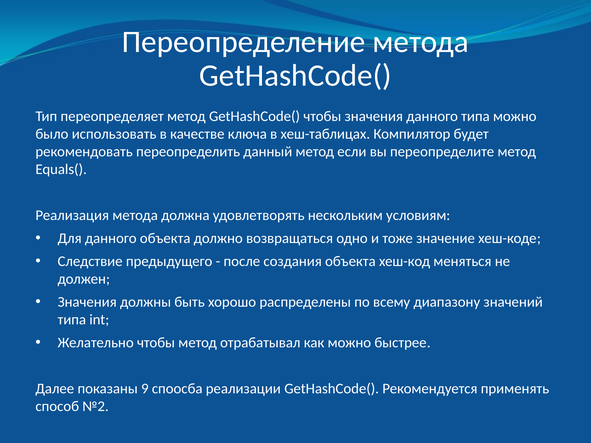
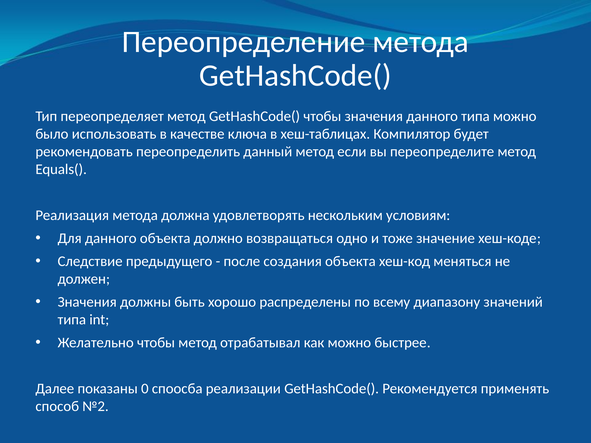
9: 9 -> 0
